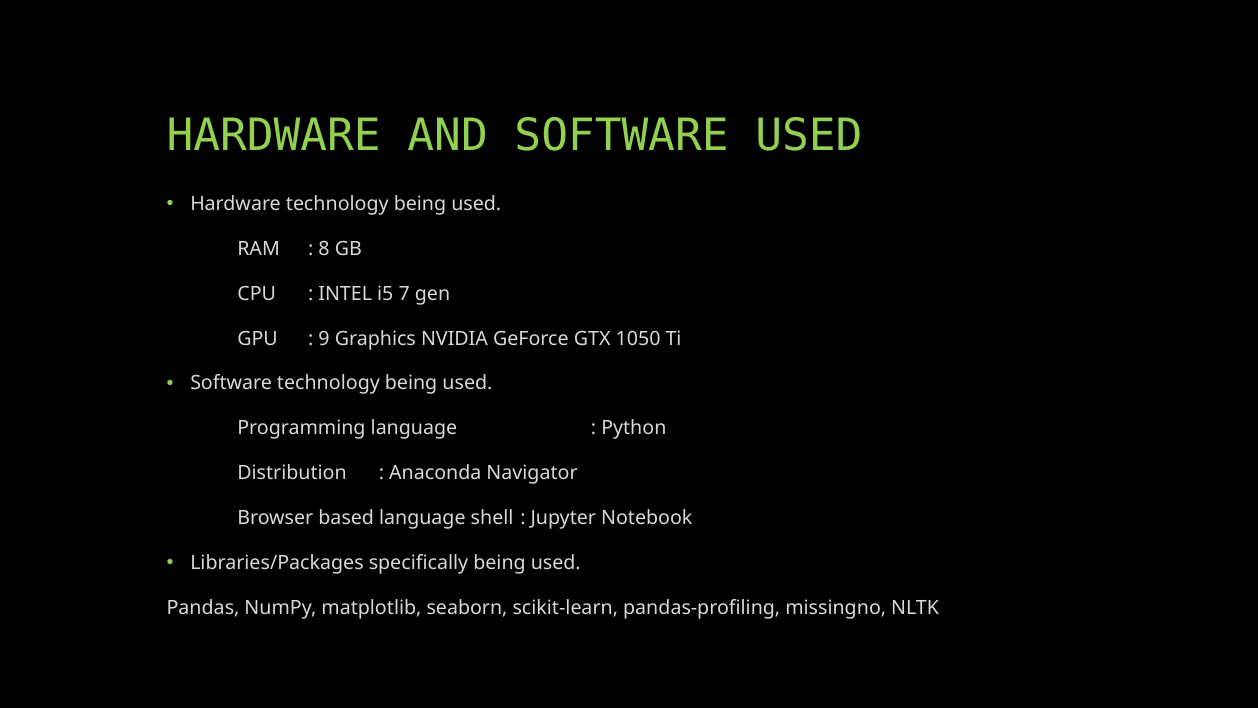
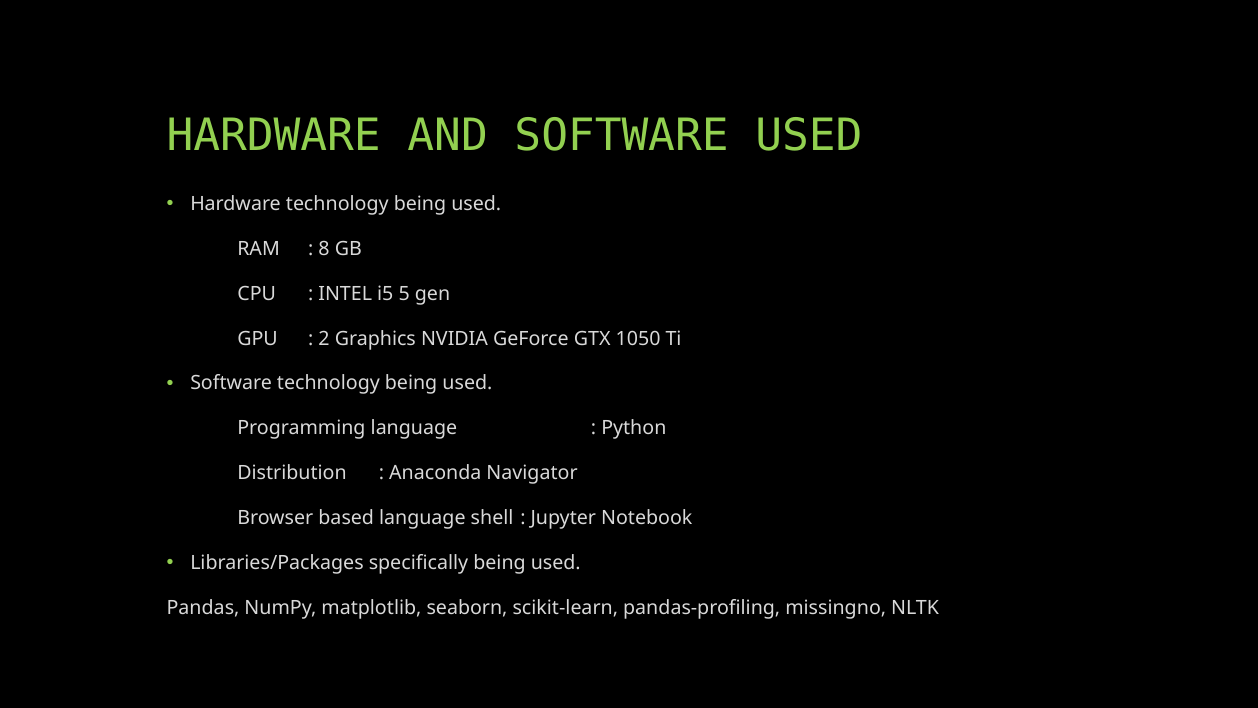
7: 7 -> 5
9: 9 -> 2
